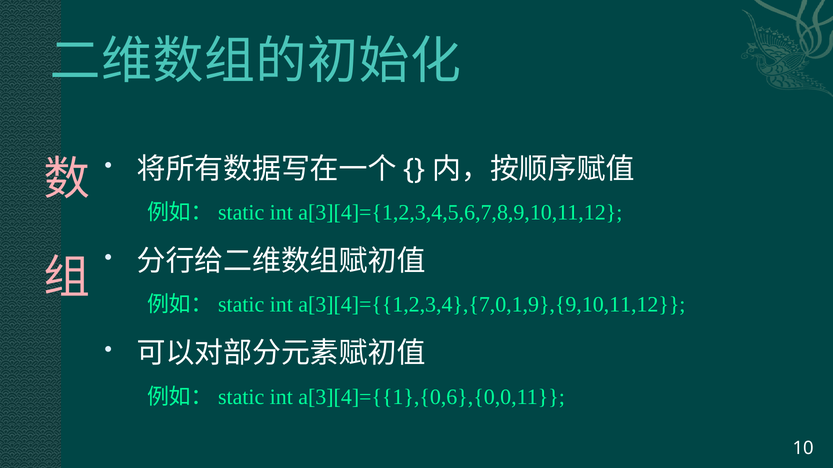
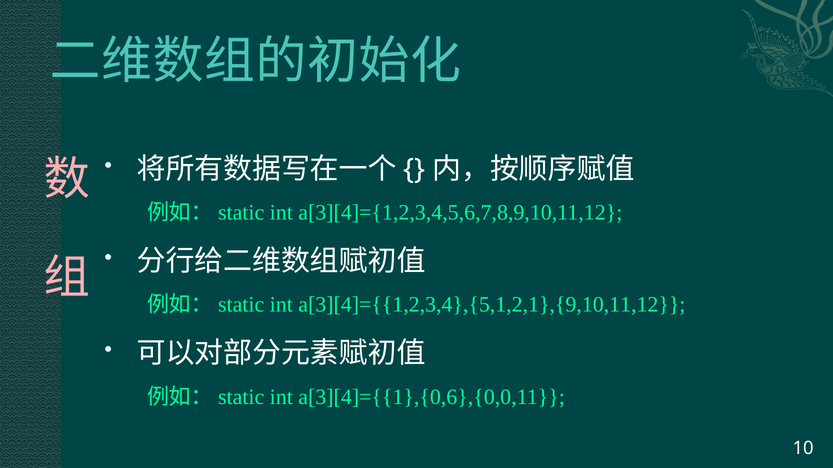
a[3][4]={{1,2,3,4},{7,0,1,9},{9,10,11,12: a[3][4]={{1,2,3,4},{7,0,1,9},{9,10,11,12 -> a[3][4]={{1,2,3,4},{5,1,2,1},{9,10,11,12
